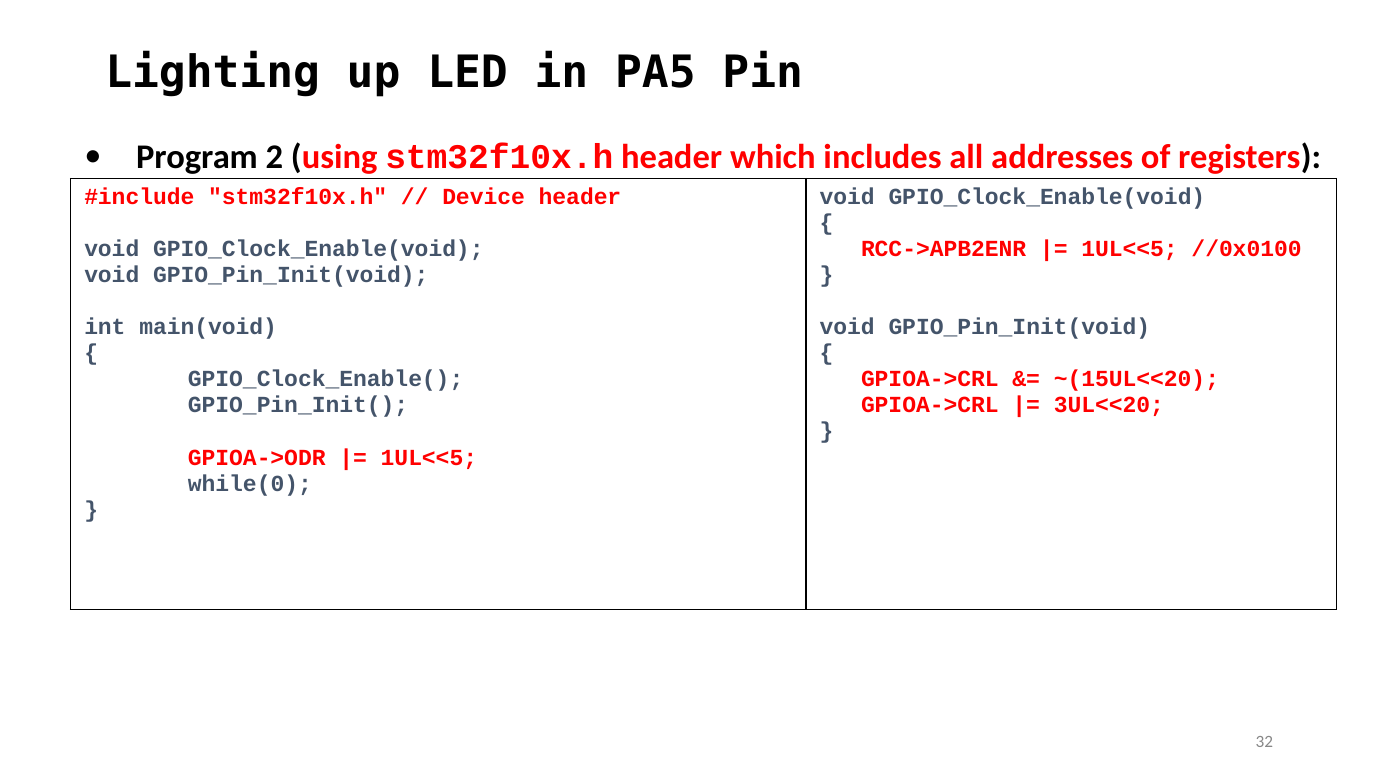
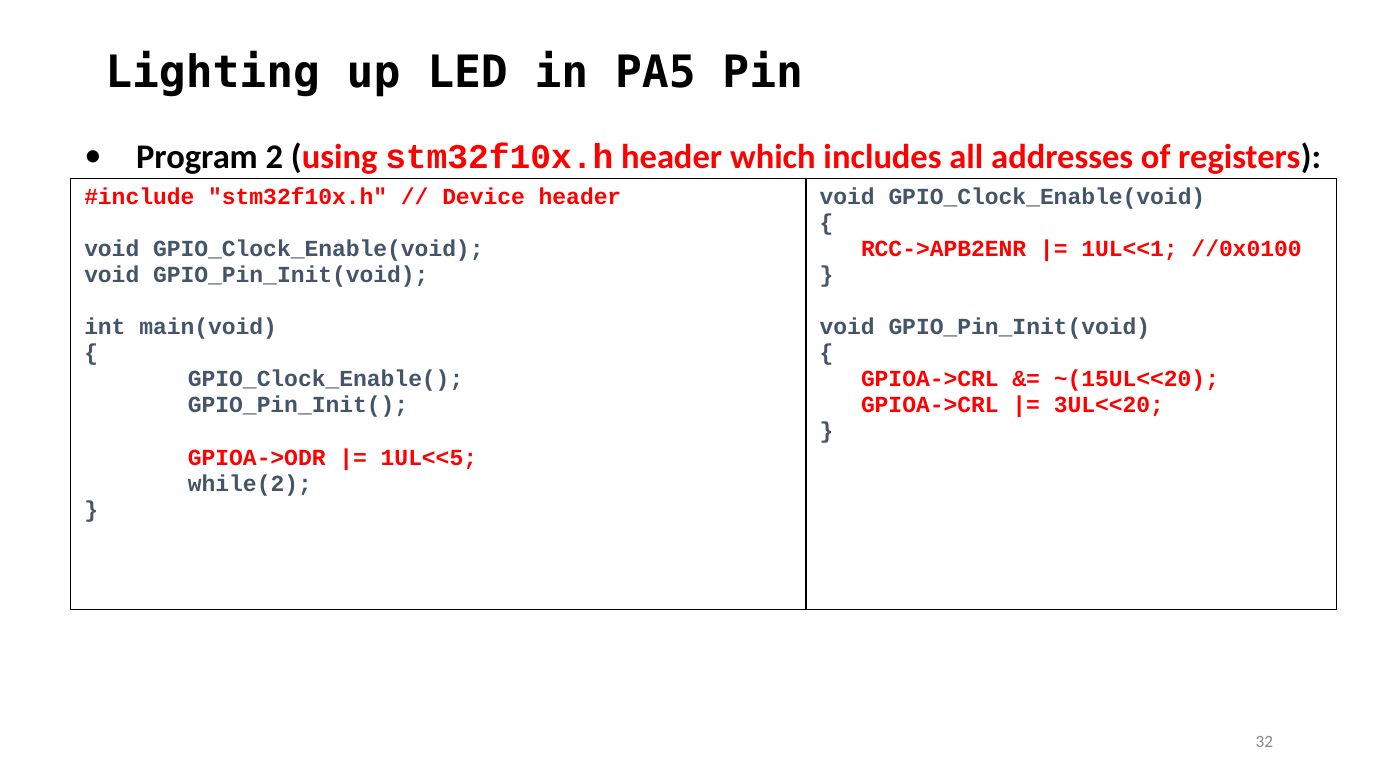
1UL<<5 at (1130, 249): 1UL<<5 -> 1UL<<1
while(0: while(0 -> while(2
